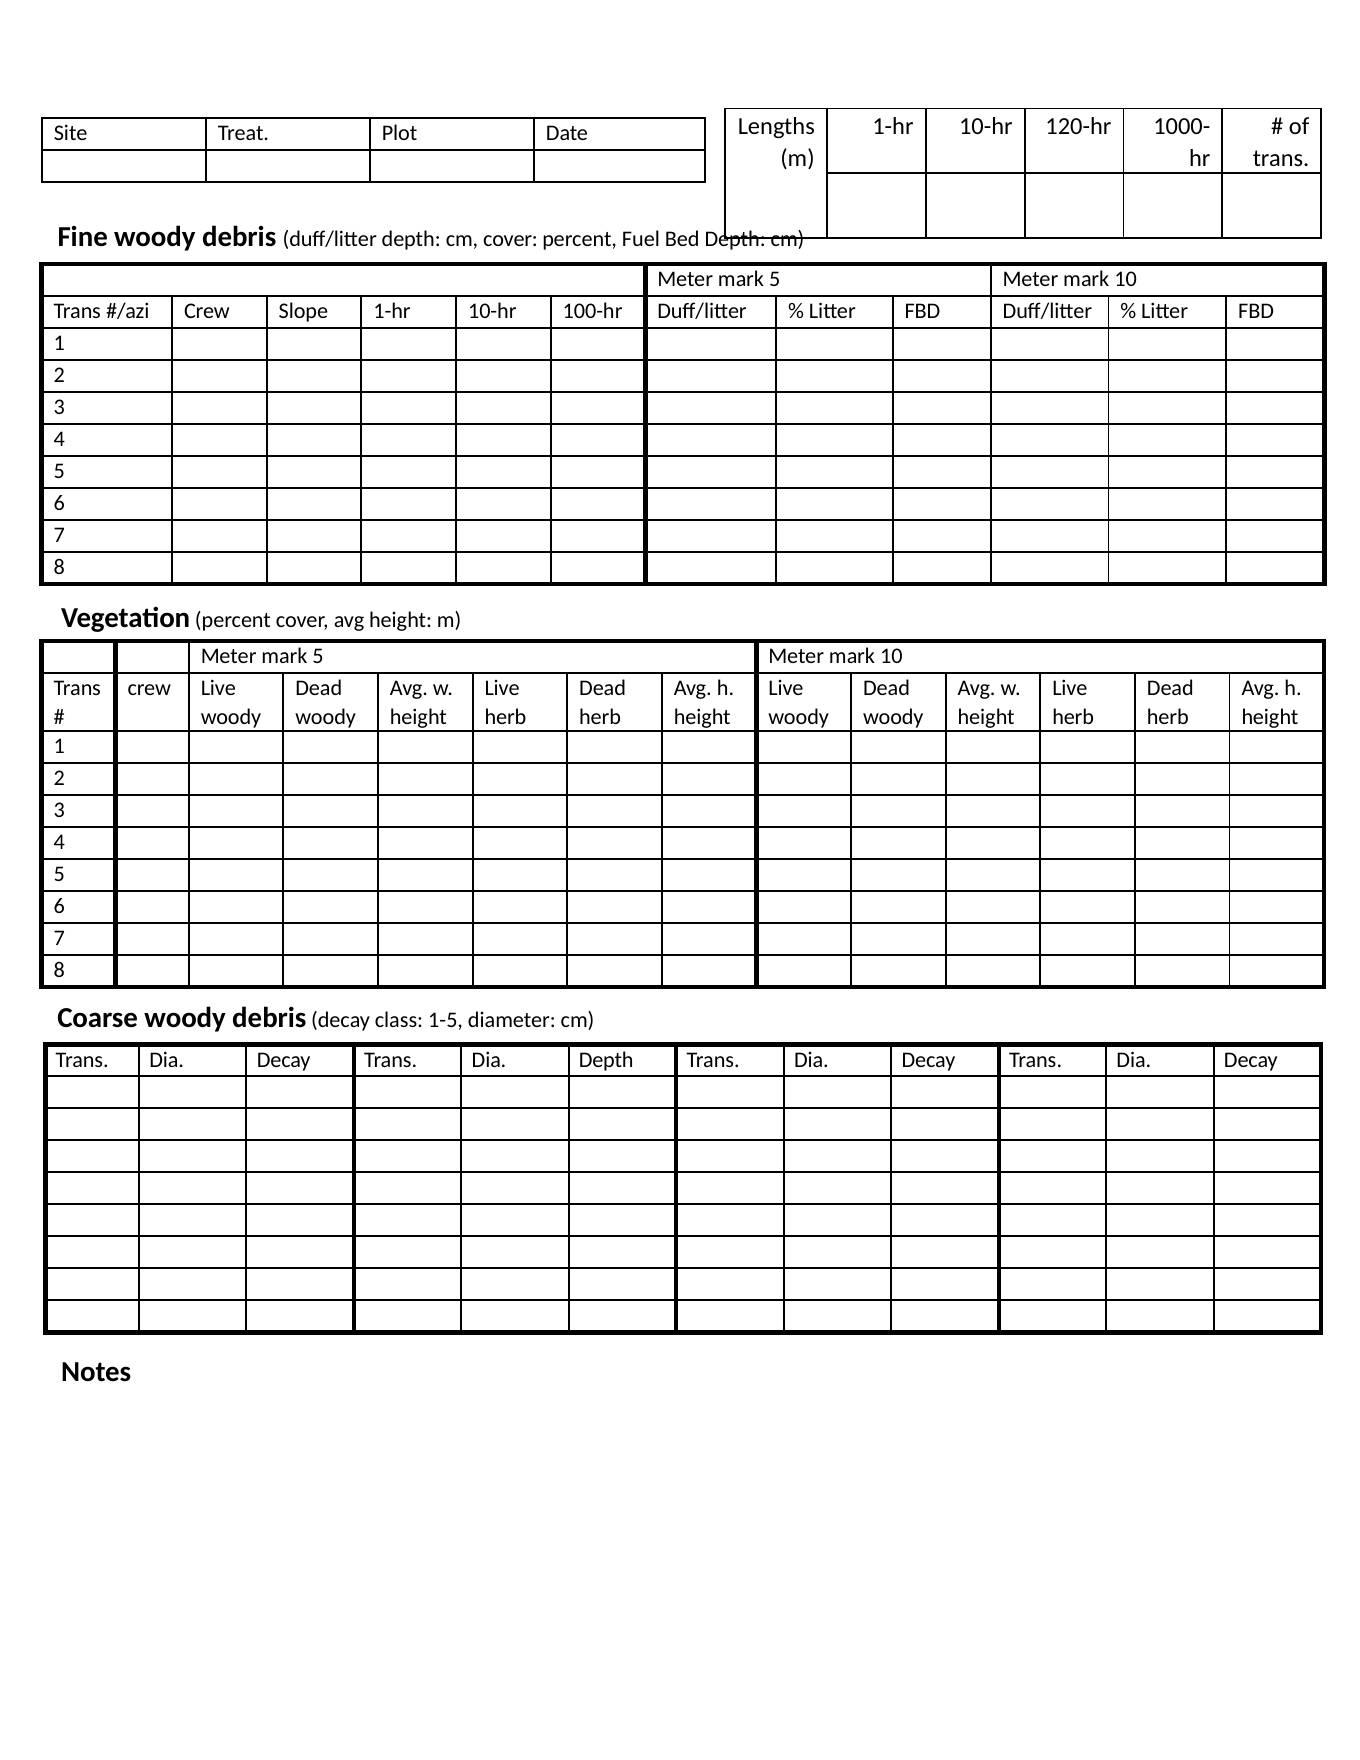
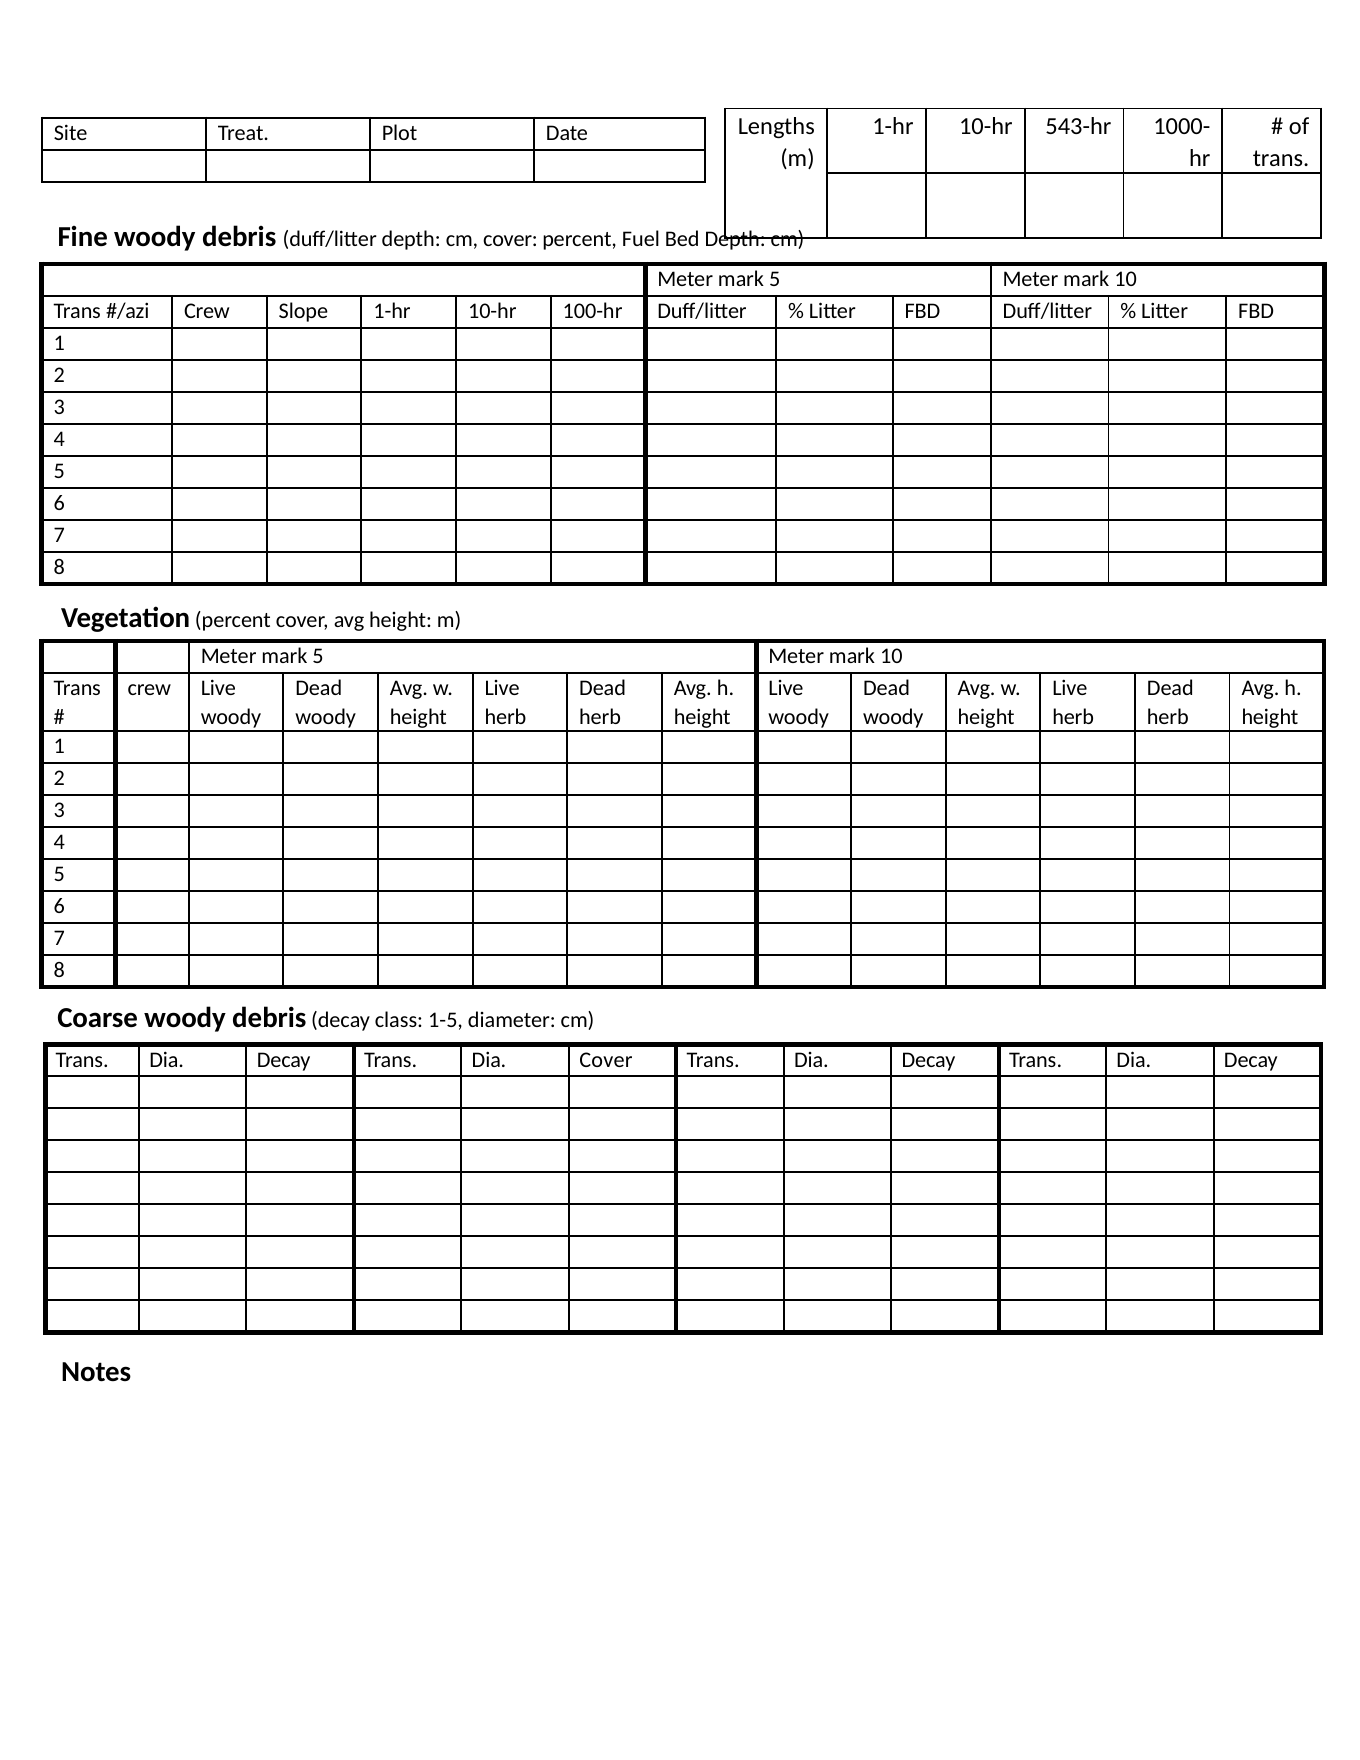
120-hr: 120-hr -> 543-hr
Dia Depth: Depth -> Cover
